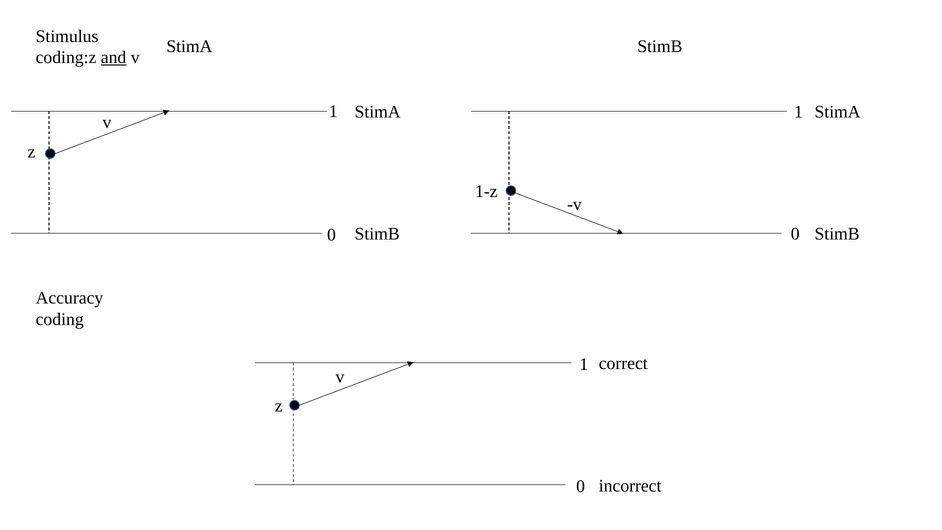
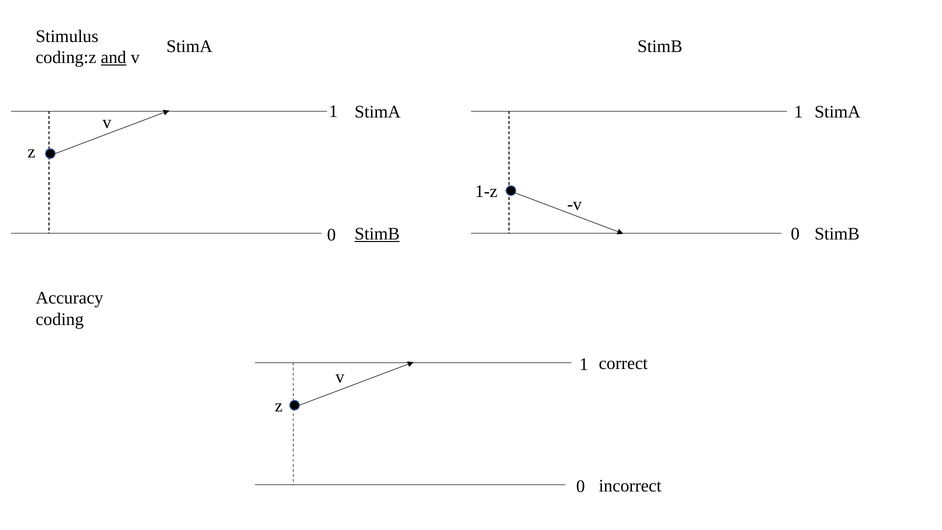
StimB at (377, 234) underline: none -> present
